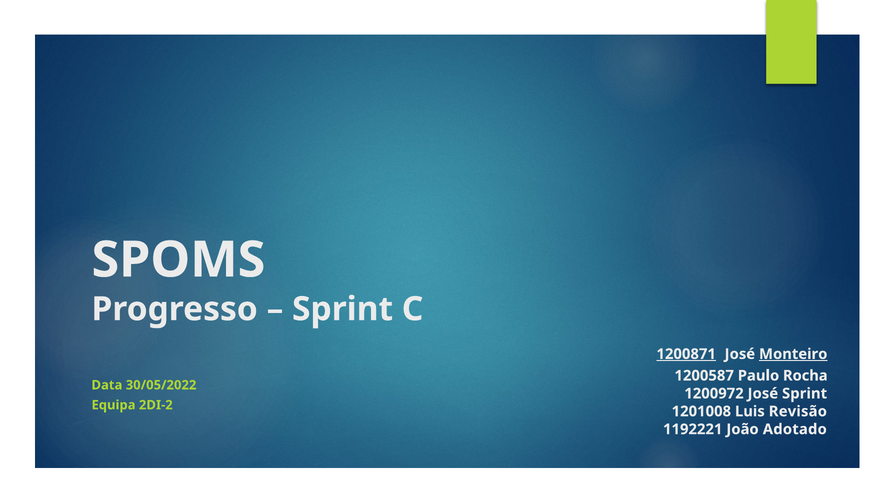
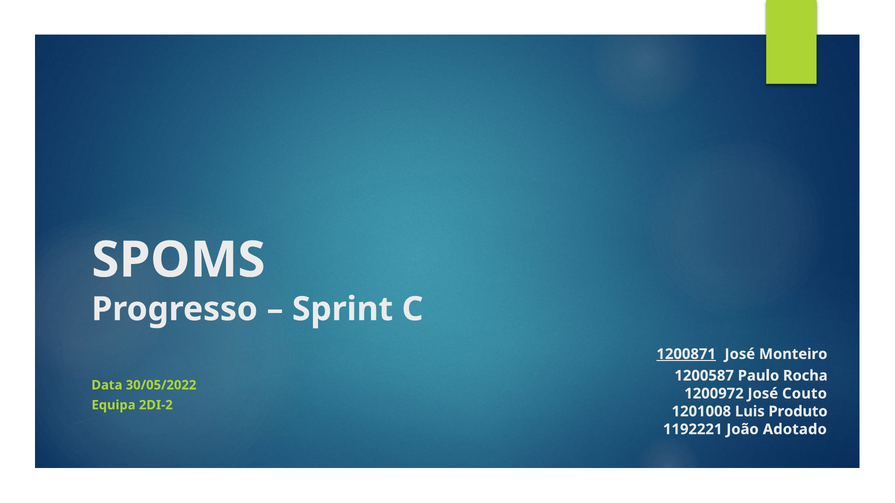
Monteiro underline: present -> none
José Sprint: Sprint -> Couto
Revisão: Revisão -> Produto
